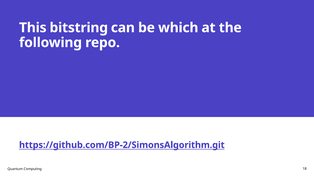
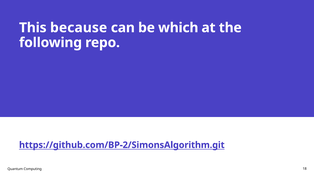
bitstring: bitstring -> because
